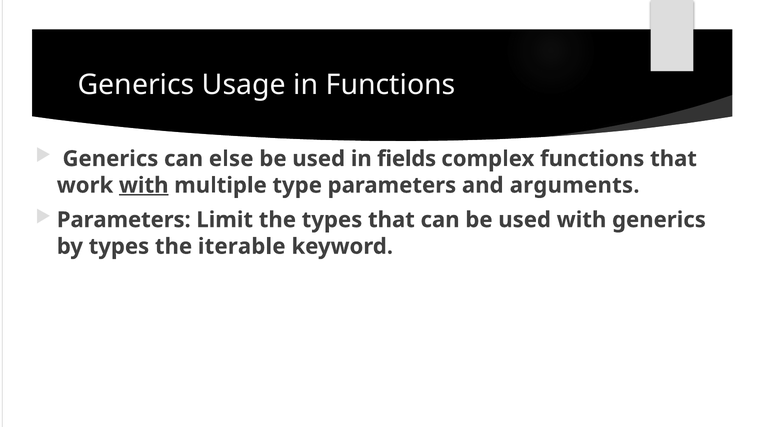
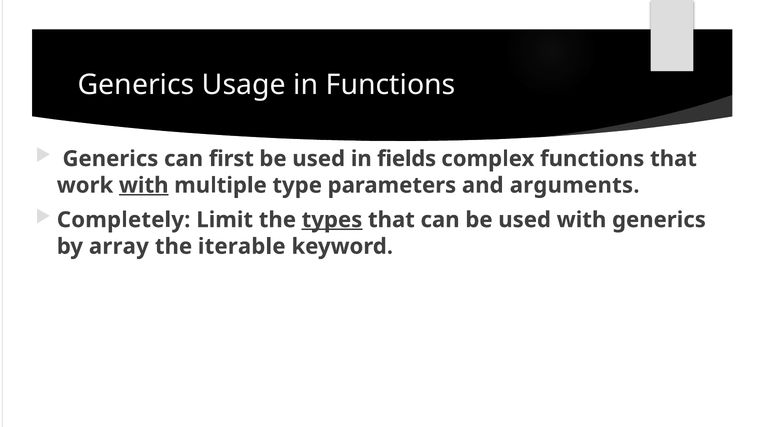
else: else -> first
Parameters at (124, 220): Parameters -> Completely
types at (332, 220) underline: none -> present
by types: types -> array
